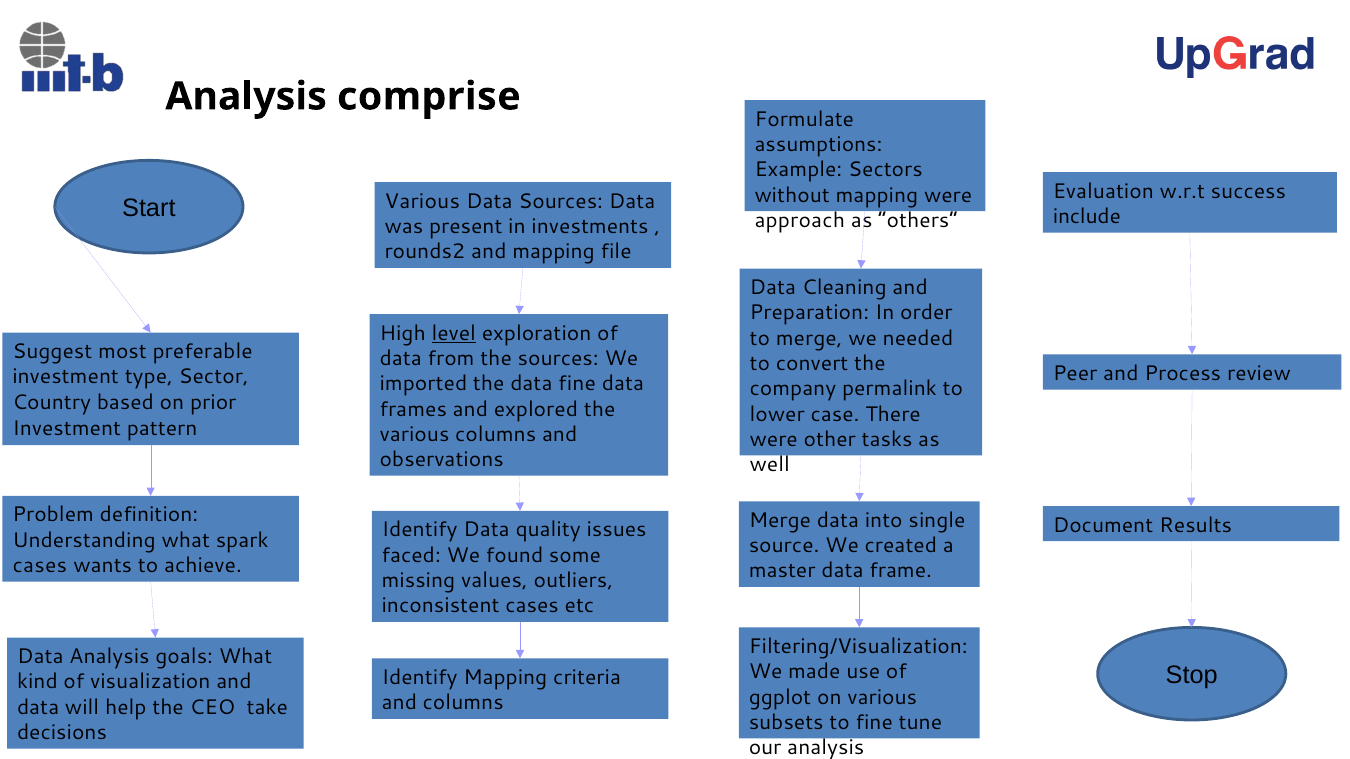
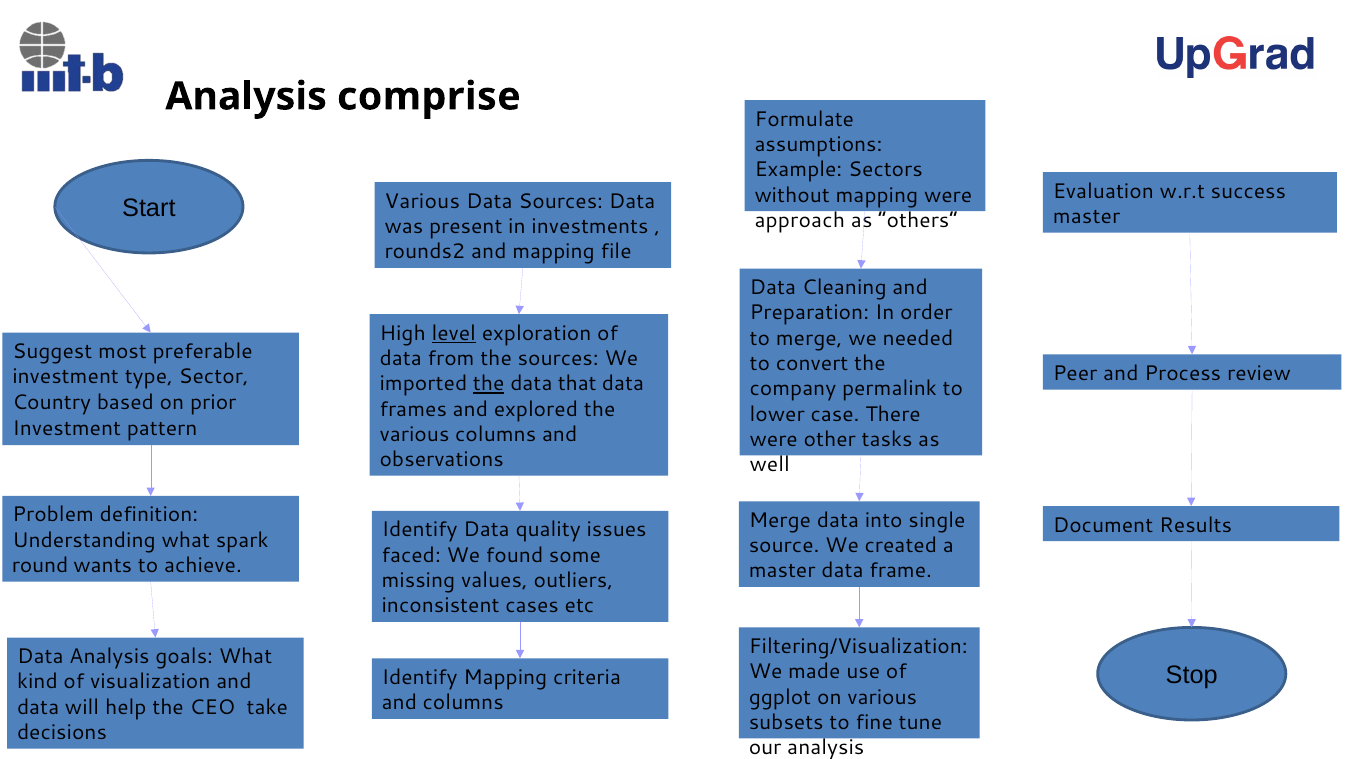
include at (1087, 217): include -> master
the at (489, 384) underline: none -> present
data fine: fine -> that
cases at (40, 566): cases -> round
